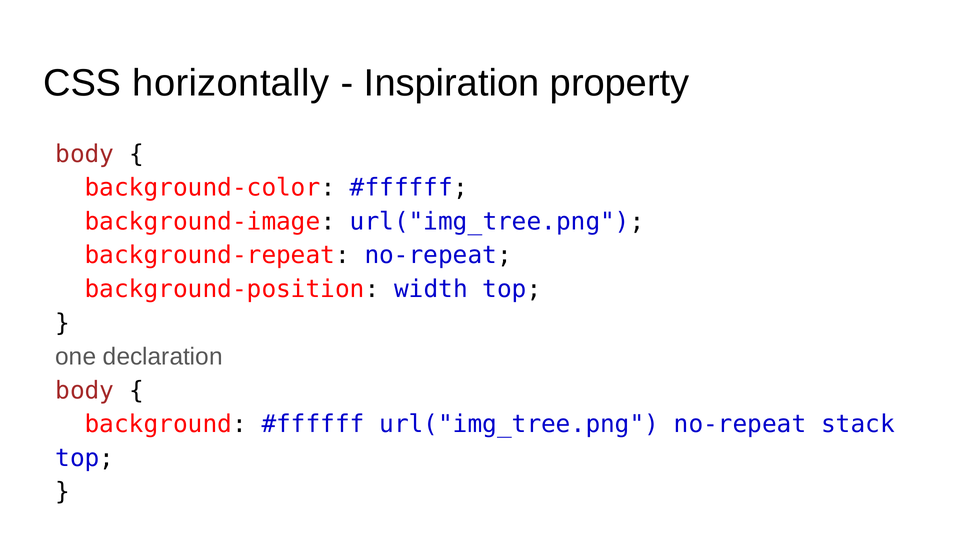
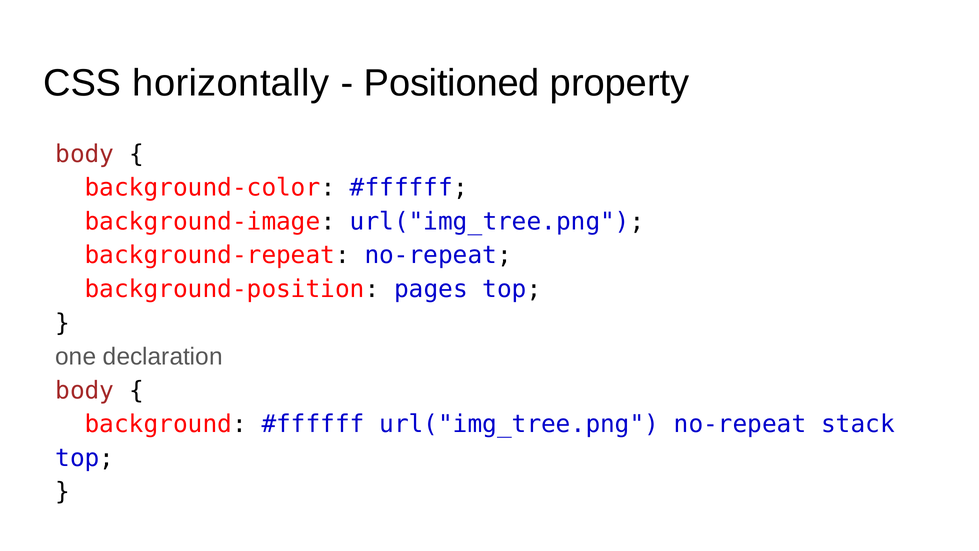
Inspiration: Inspiration -> Positioned
width: width -> pages
